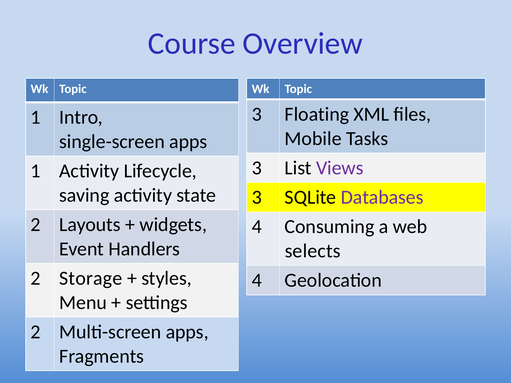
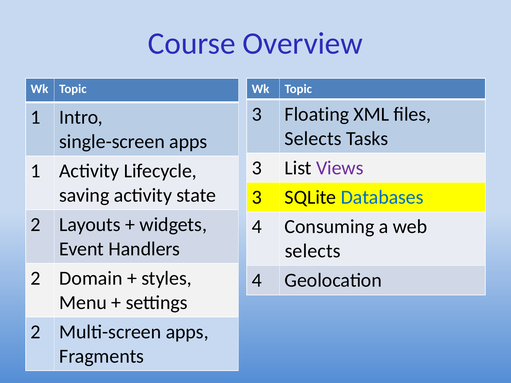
Mobile at (313, 139): Mobile -> Selects
Databases colour: purple -> blue
Storage: Storage -> Domain
